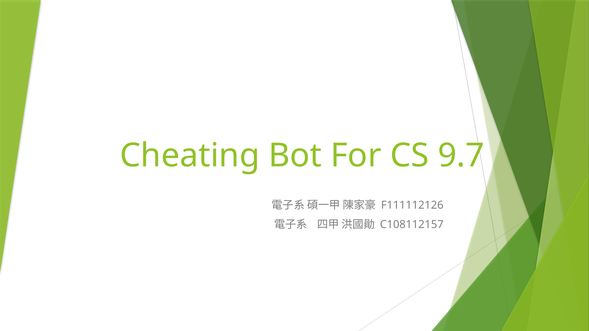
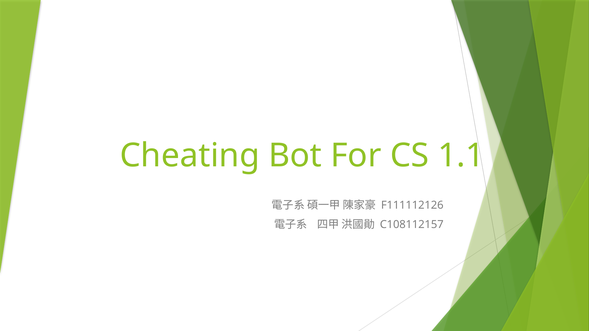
9.7: 9.7 -> 1.1
